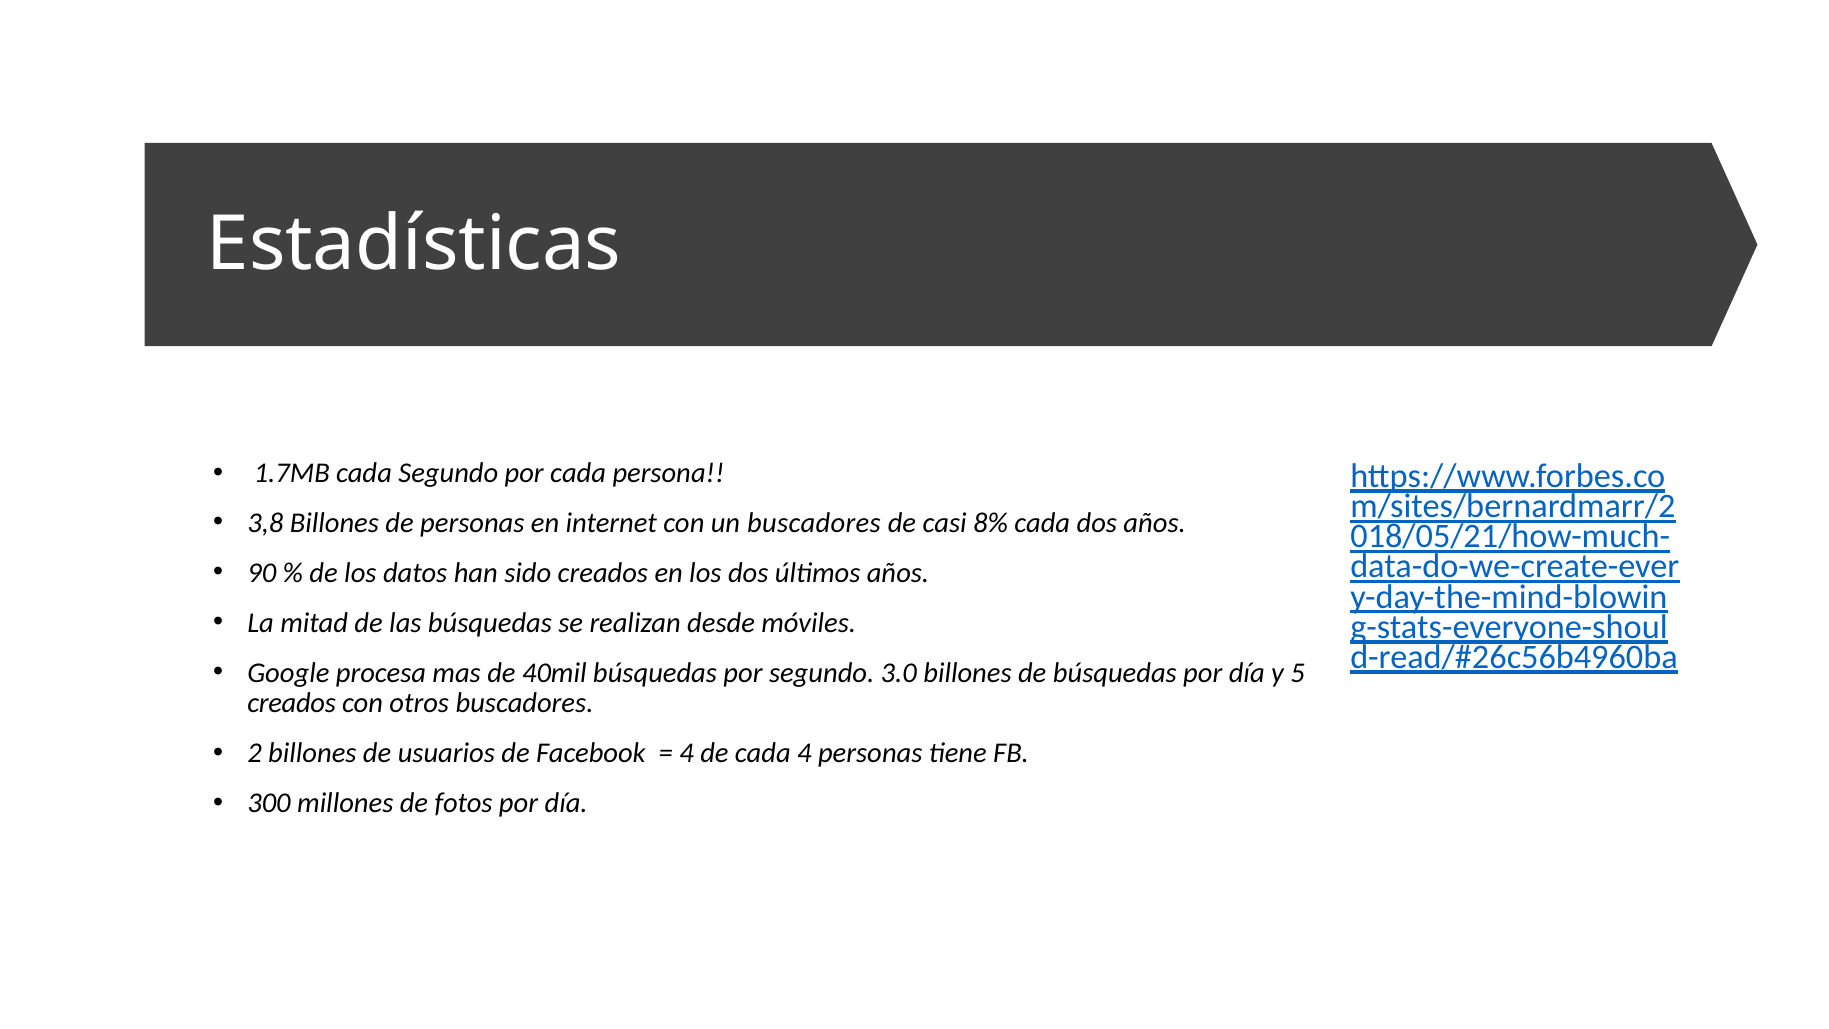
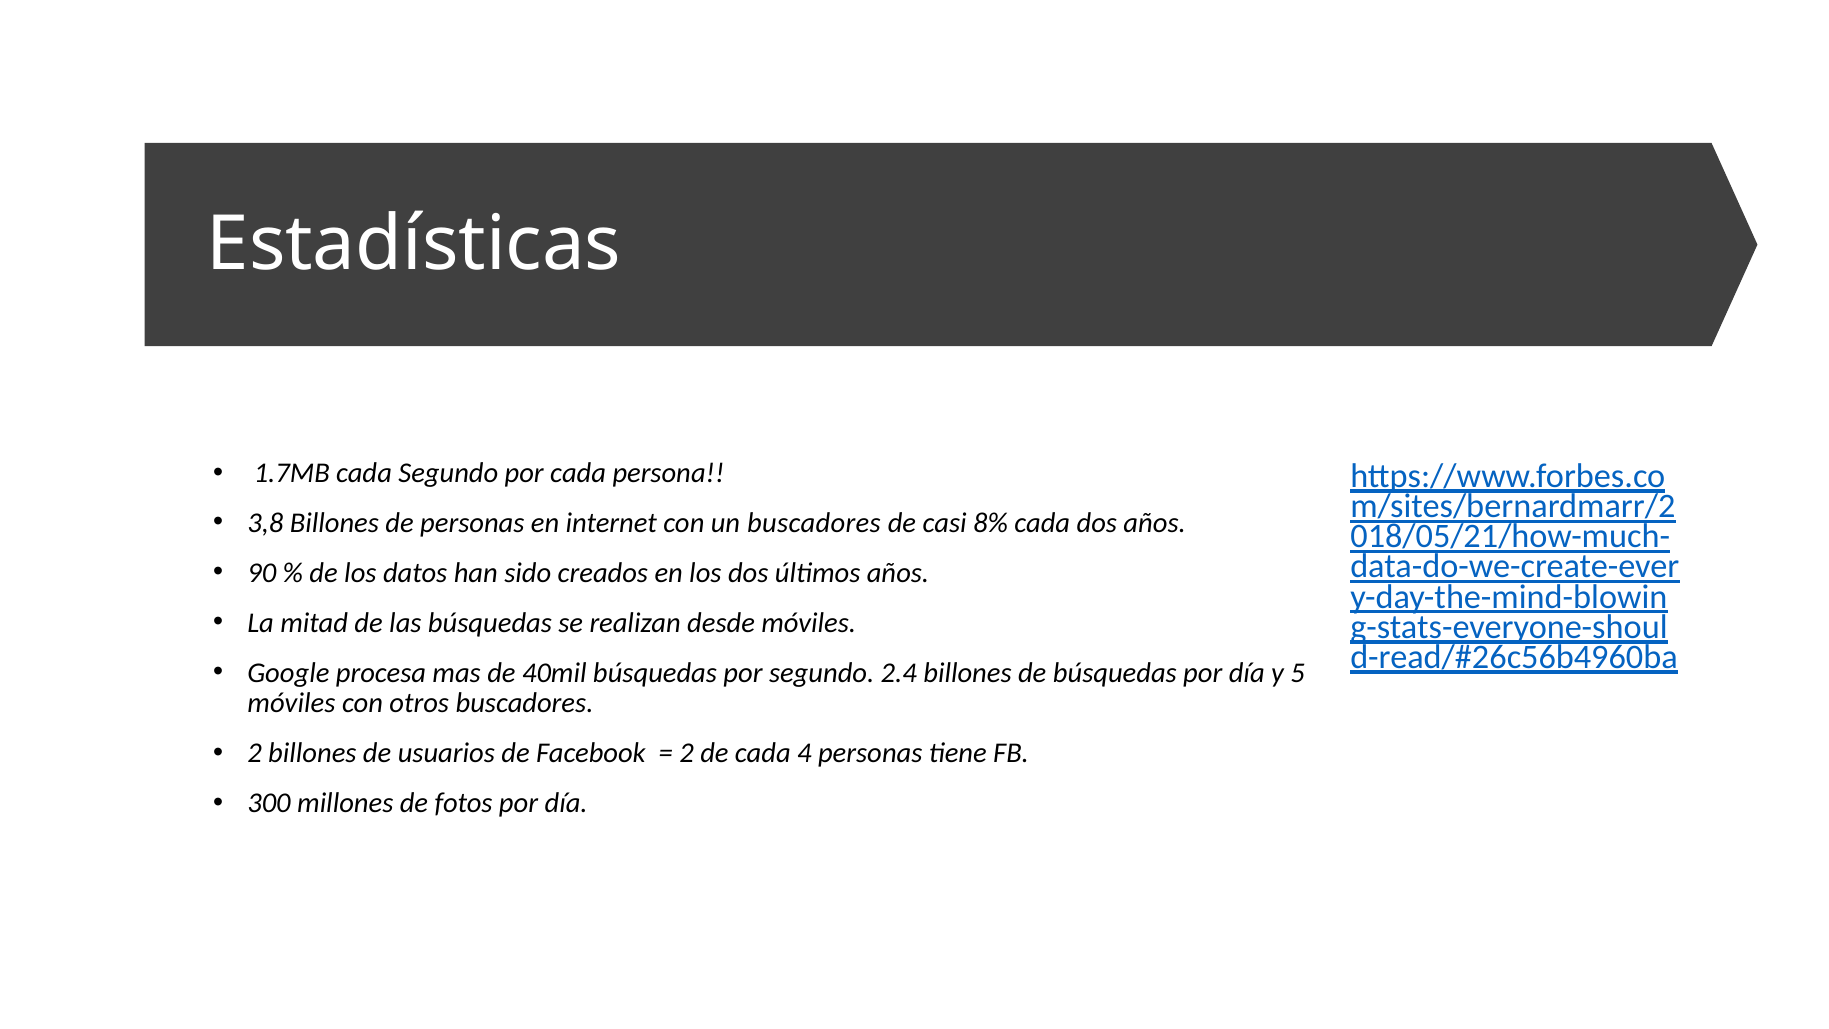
3.0: 3.0 -> 2.4
creados at (292, 703): creados -> móviles
4 at (686, 753): 4 -> 2
